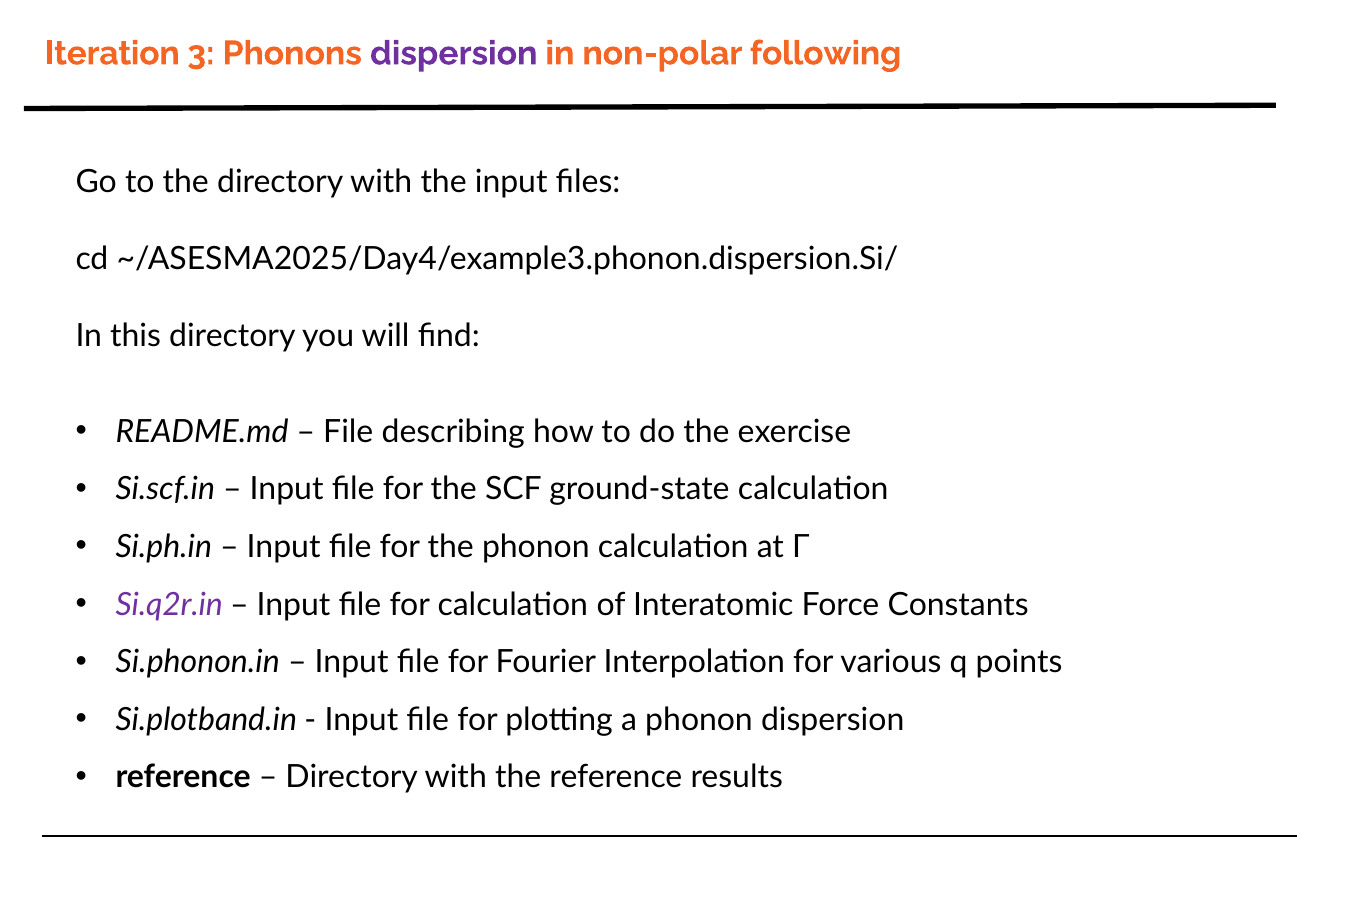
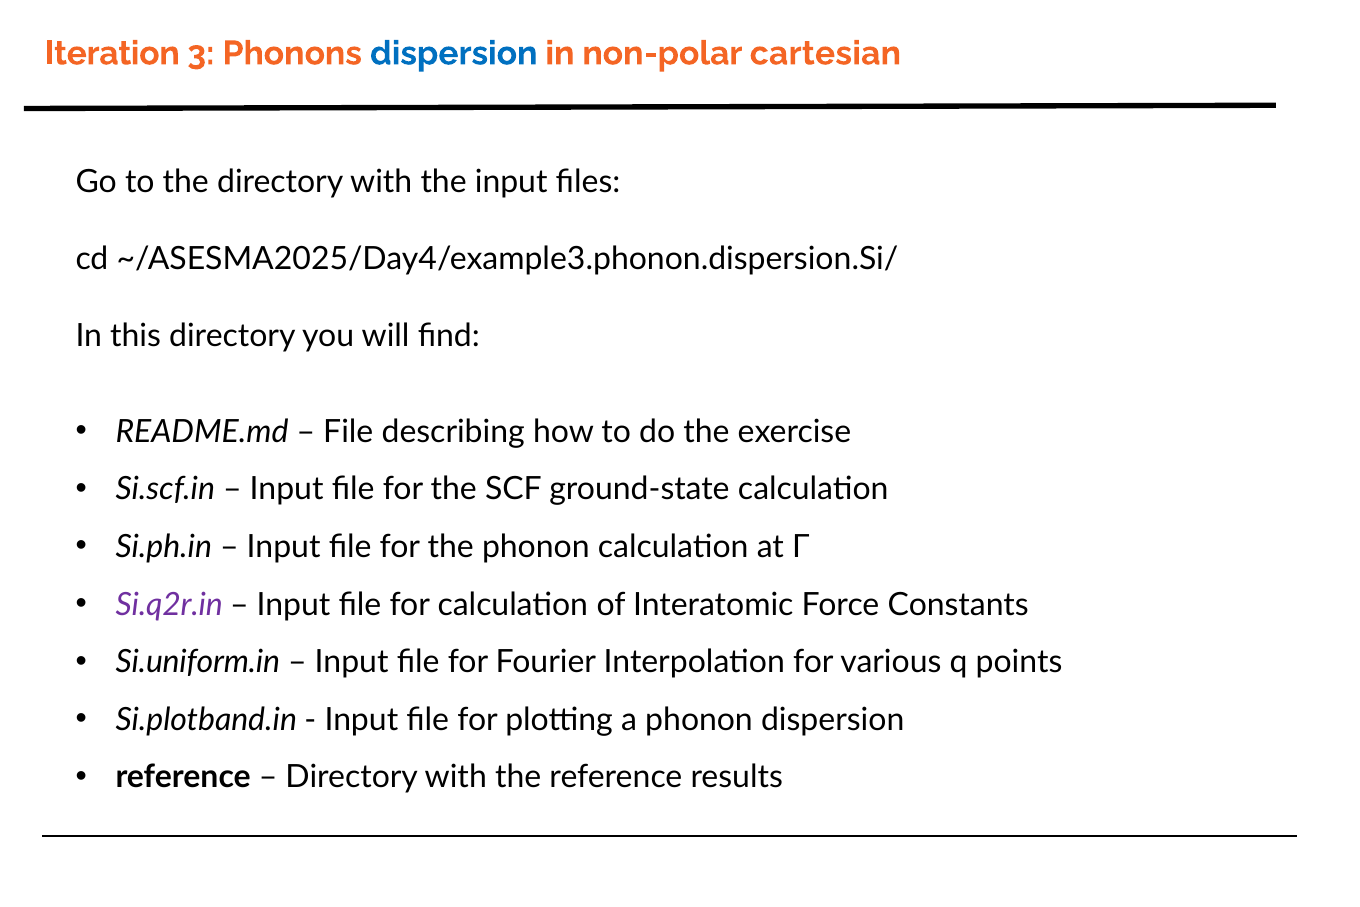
dispersion at (454, 53) colour: purple -> blue
following: following -> cartesian
Si.phonon.in: Si.phonon.in -> Si.uniform.in
